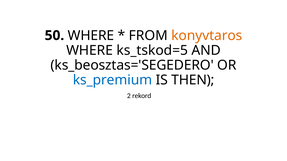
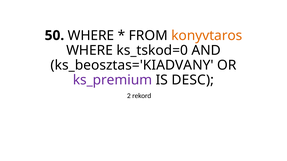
ks_tskod=5: ks_tskod=5 -> ks_tskod=0
ks_beosztas='SEGEDERO: ks_beosztas='SEGEDERO -> ks_beosztas='KIADVANY
ks_premium colour: blue -> purple
THEN: THEN -> DESC
